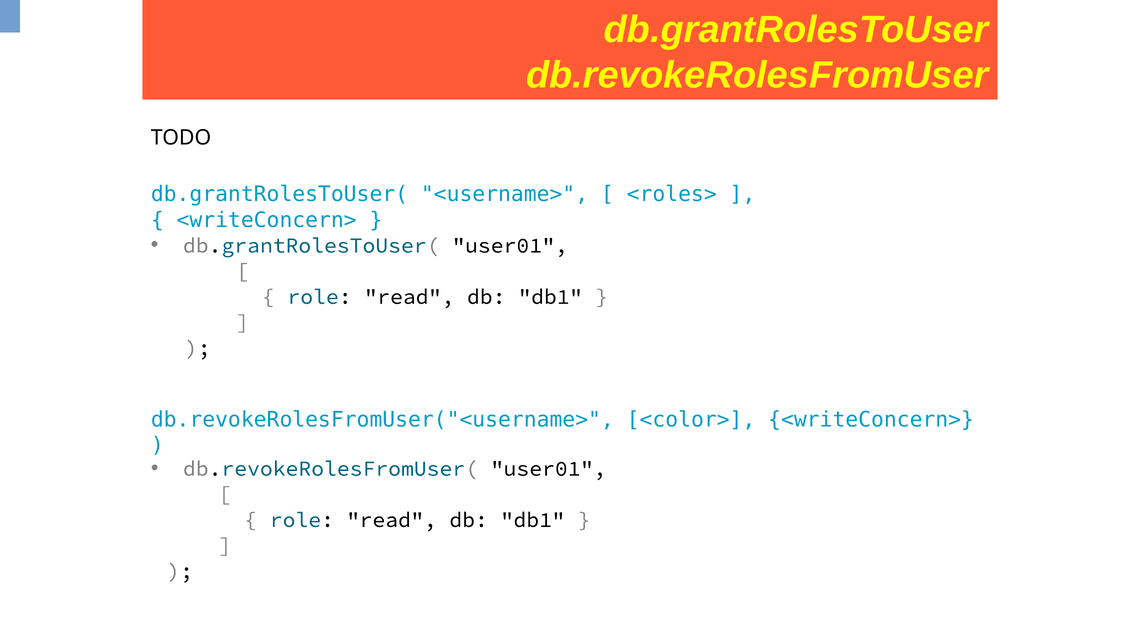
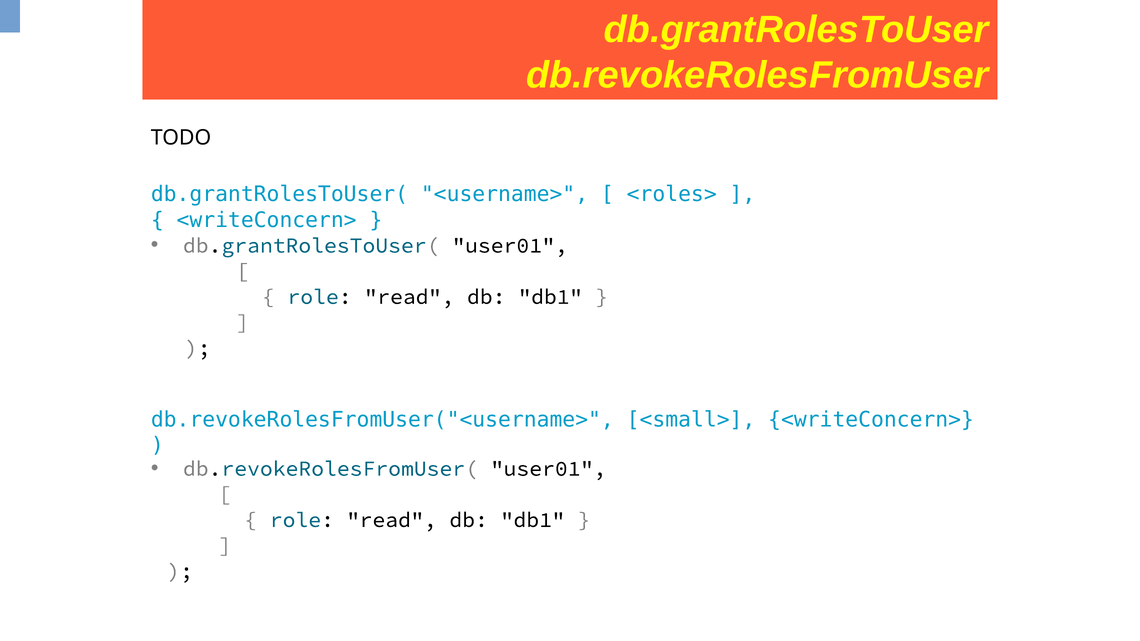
<color>: <color> -> <small>
